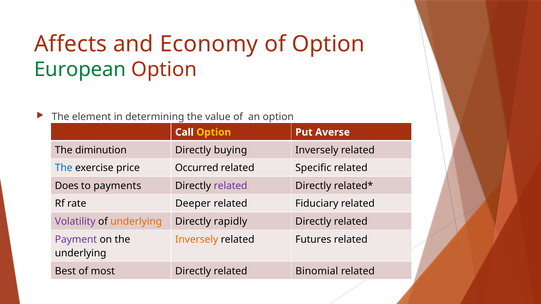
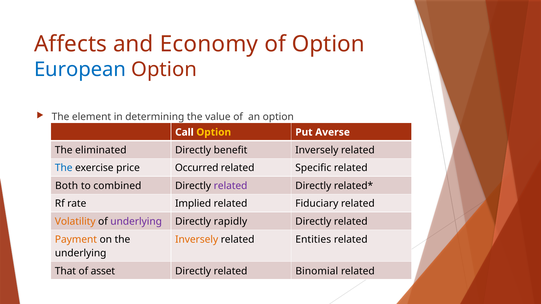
European colour: green -> blue
diminution: diminution -> eliminated
buying: buying -> benefit
Does: Does -> Both
payments: payments -> combined
Deeper: Deeper -> Implied
Volatility colour: purple -> orange
underlying at (136, 222) colour: orange -> purple
Payment colour: purple -> orange
Futures: Futures -> Entities
Best: Best -> That
most: most -> asset
